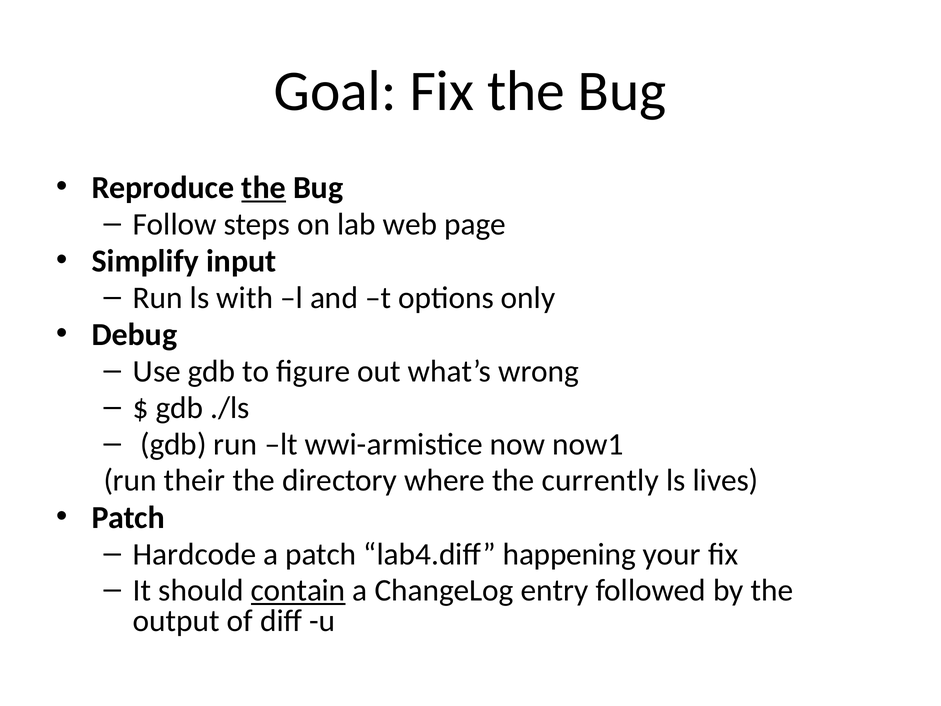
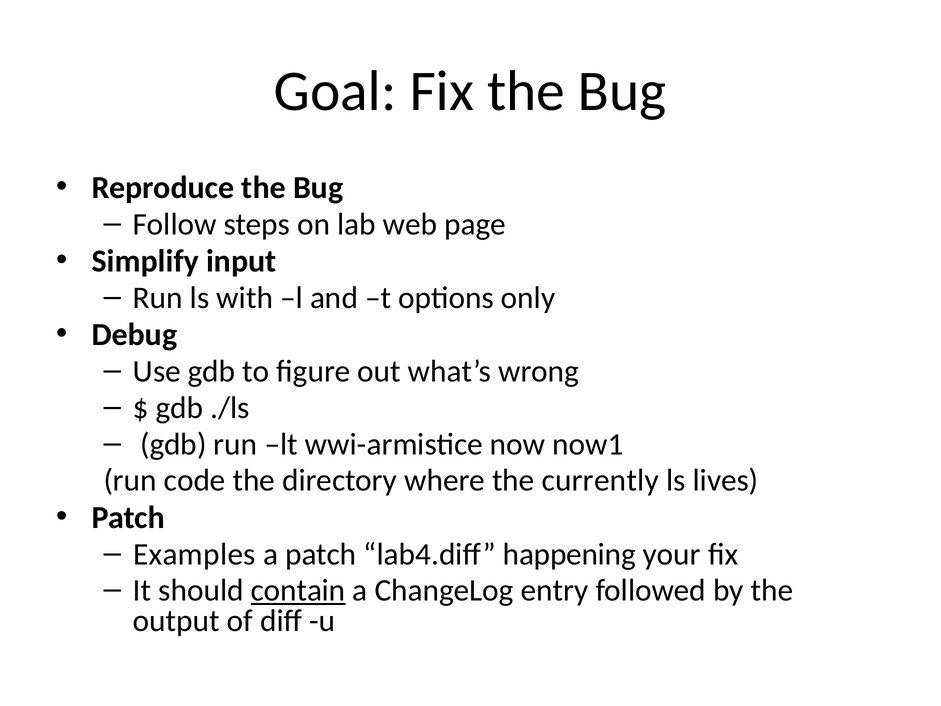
the at (264, 188) underline: present -> none
their: their -> code
Hardcode: Hardcode -> Examples
